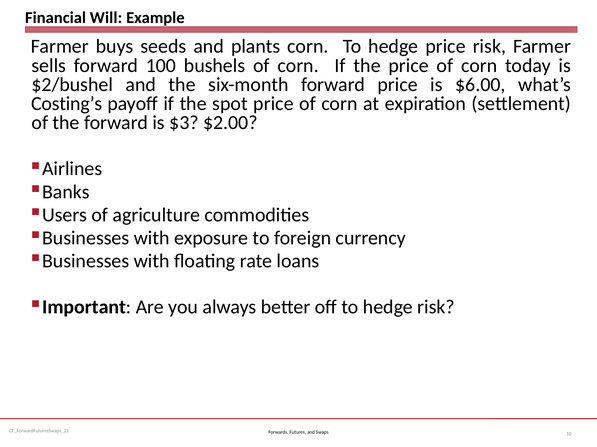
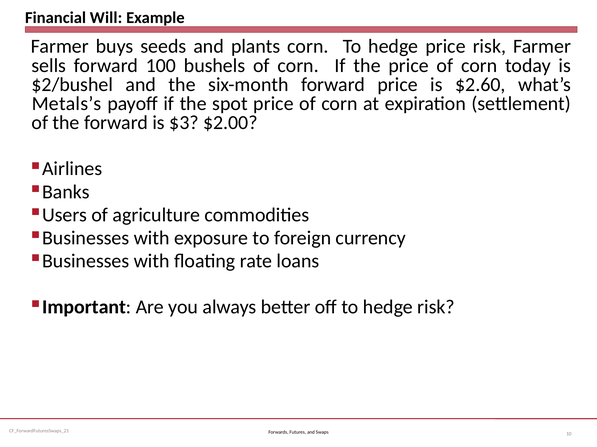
$6.00: $6.00 -> $2.60
Costing’s: Costing’s -> Metals’s
